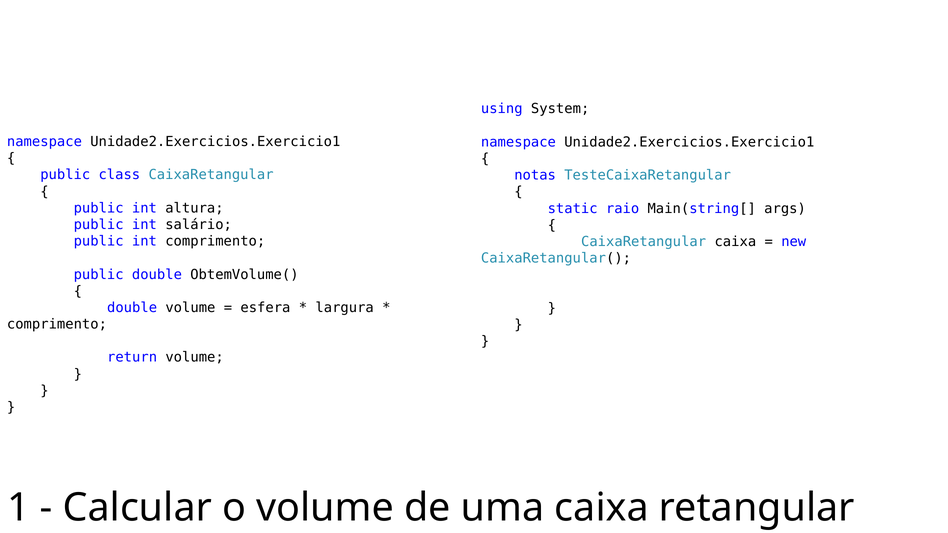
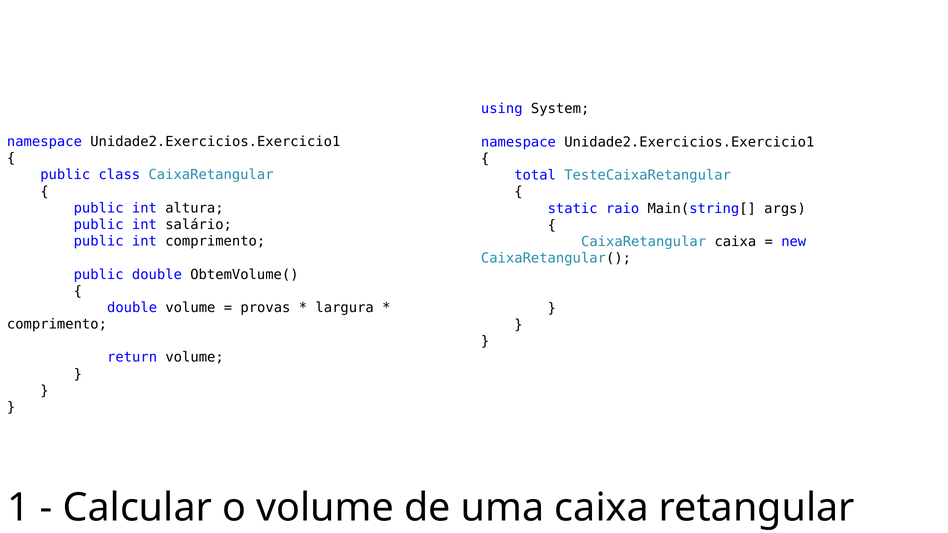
notas: notas -> total
esfera: esfera -> provas
